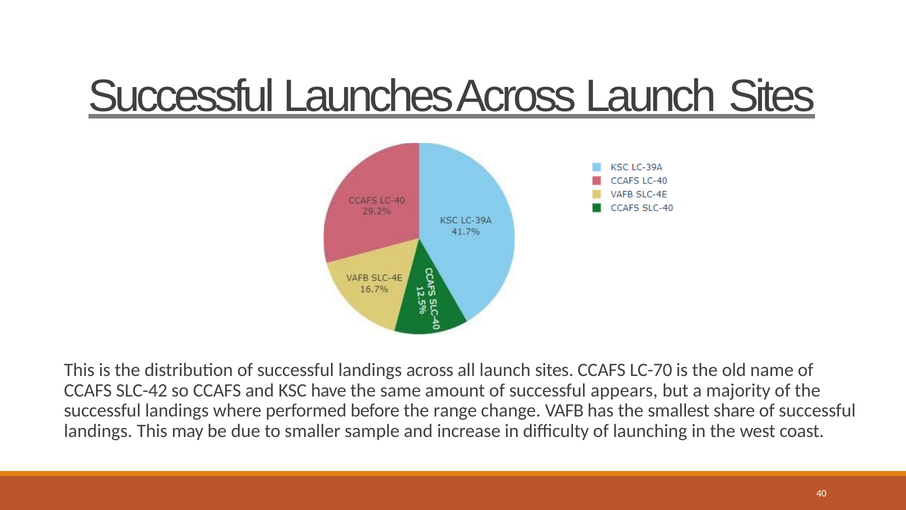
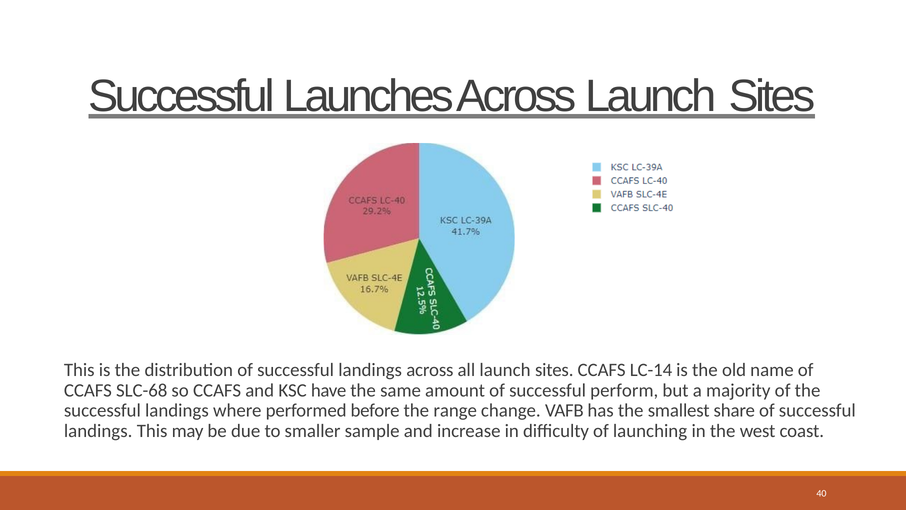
LC-70: LC-70 -> LC-14
SLC-42: SLC-42 -> SLC-68
appears: appears -> perform
